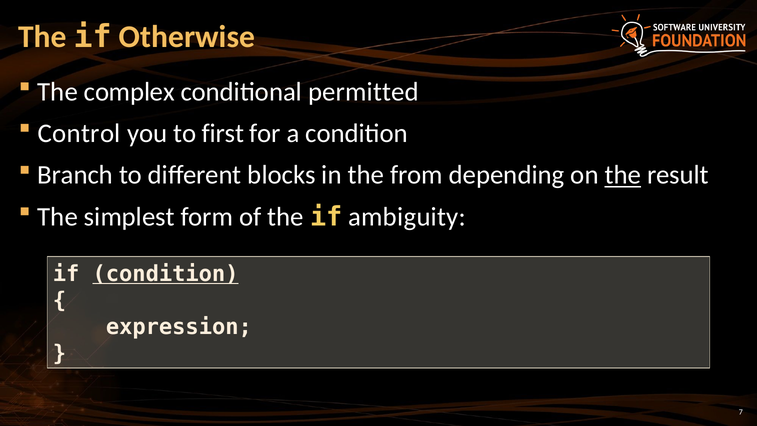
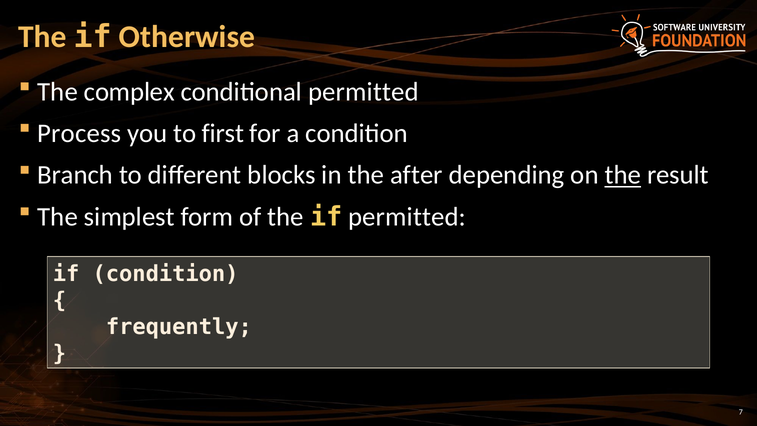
Control: Control -> Process
from: from -> after
if ambiguity: ambiguity -> permitted
condition at (166, 274) underline: present -> none
expression: expression -> frequently
